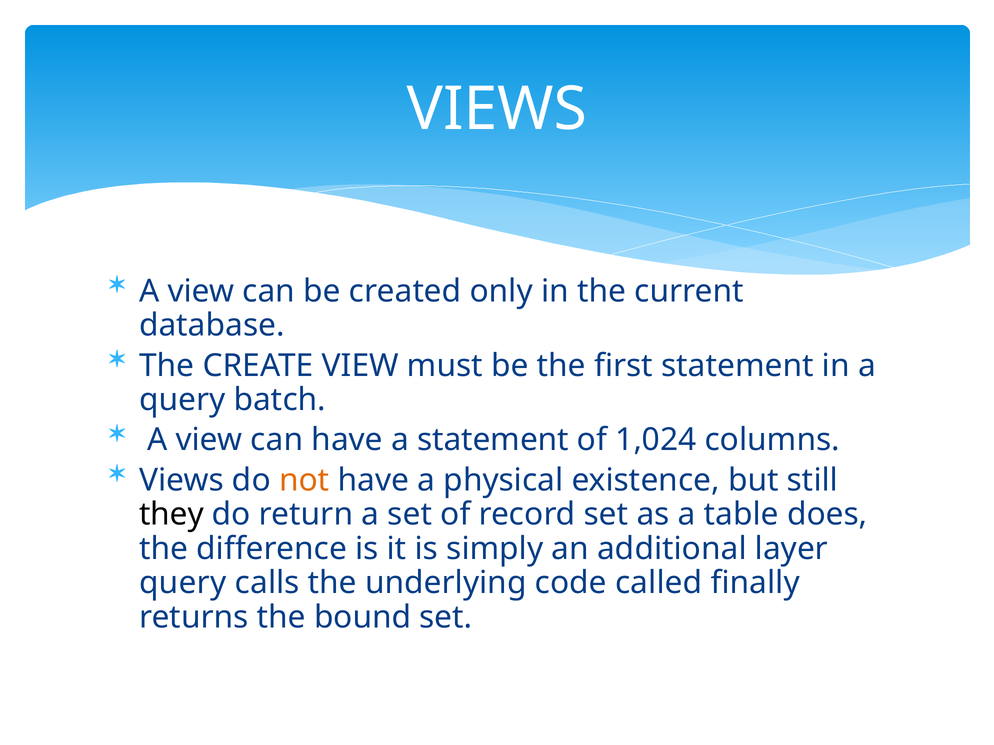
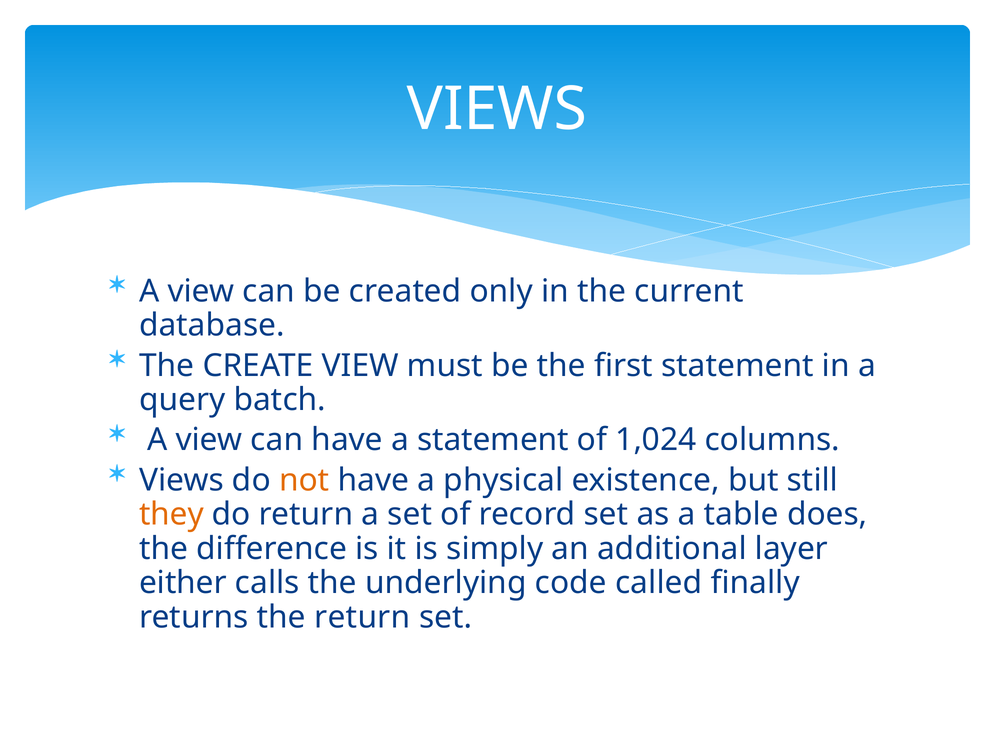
they colour: black -> orange
query at (183, 583): query -> either
the bound: bound -> return
